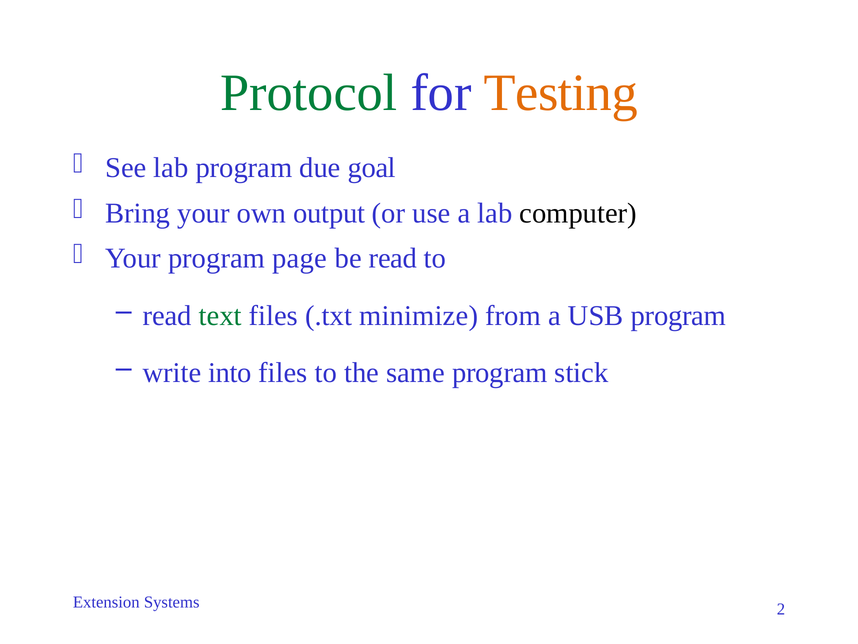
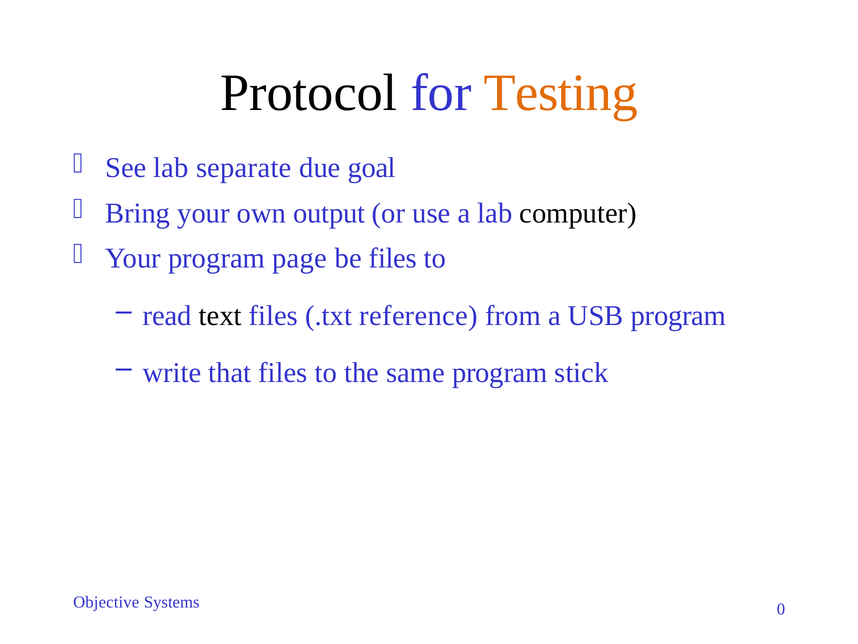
Protocol colour: green -> black
lab program: program -> separate
be read: read -> files
text colour: green -> black
minimize: minimize -> reference
into: into -> that
Extension: Extension -> Objective
2: 2 -> 0
